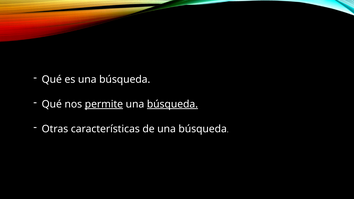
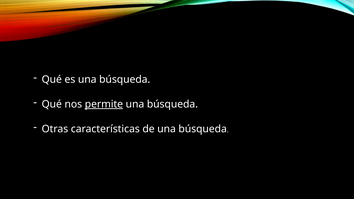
búsqueda at (172, 104) underline: present -> none
